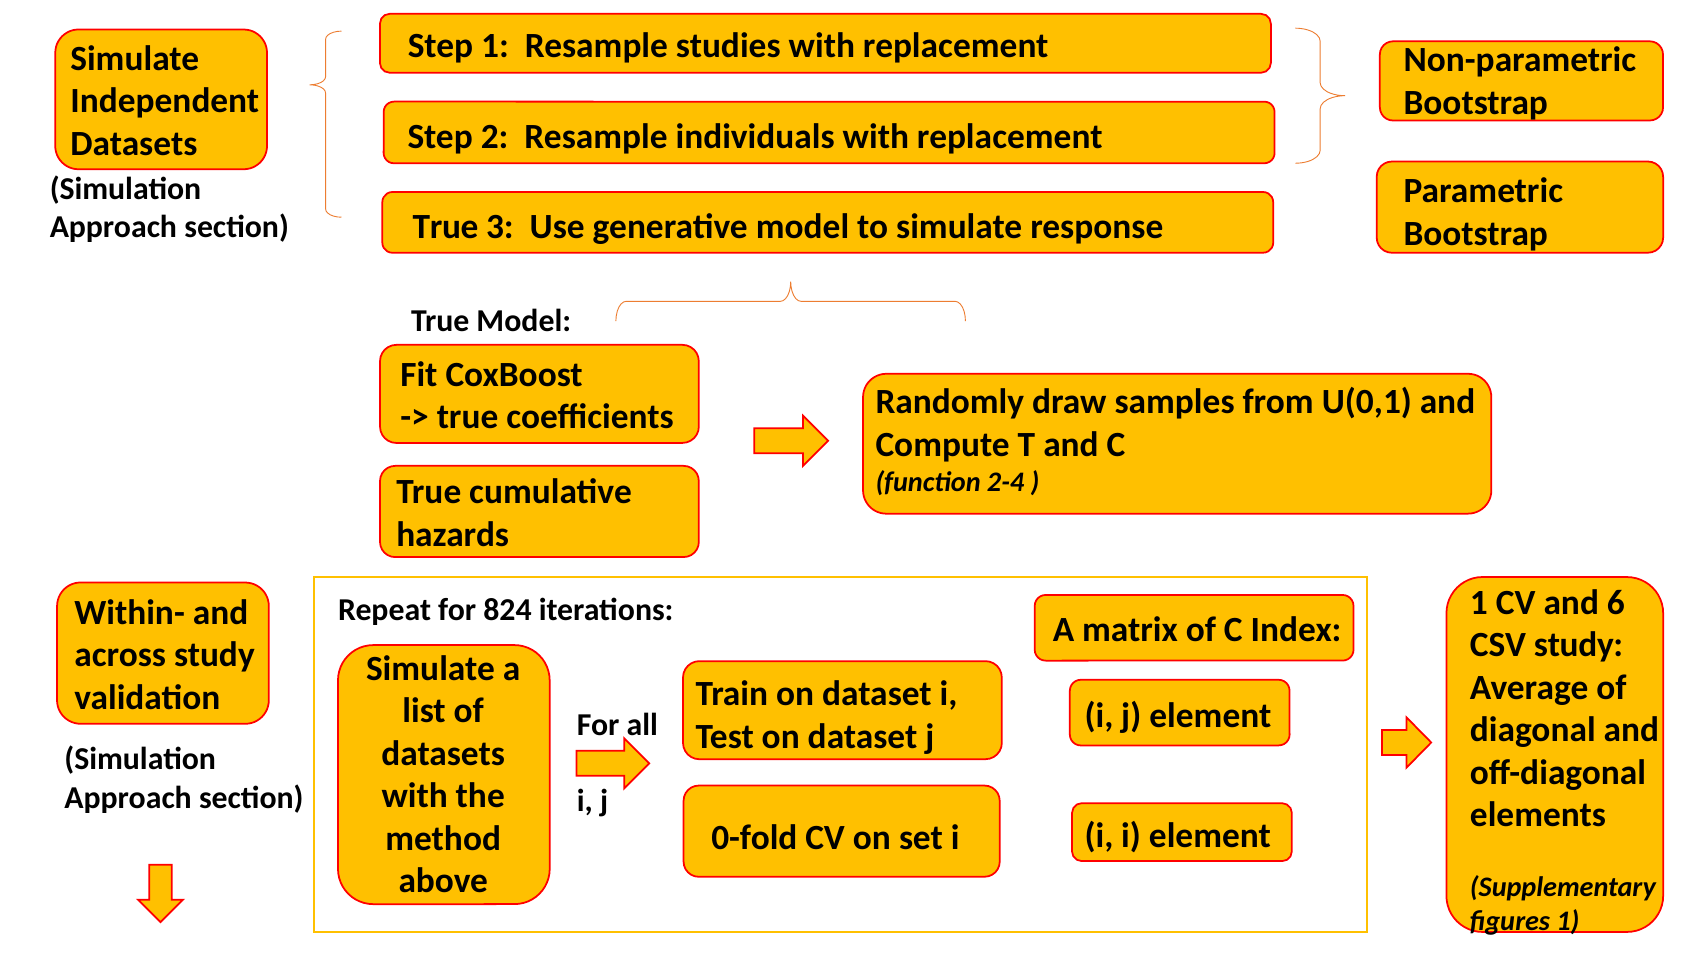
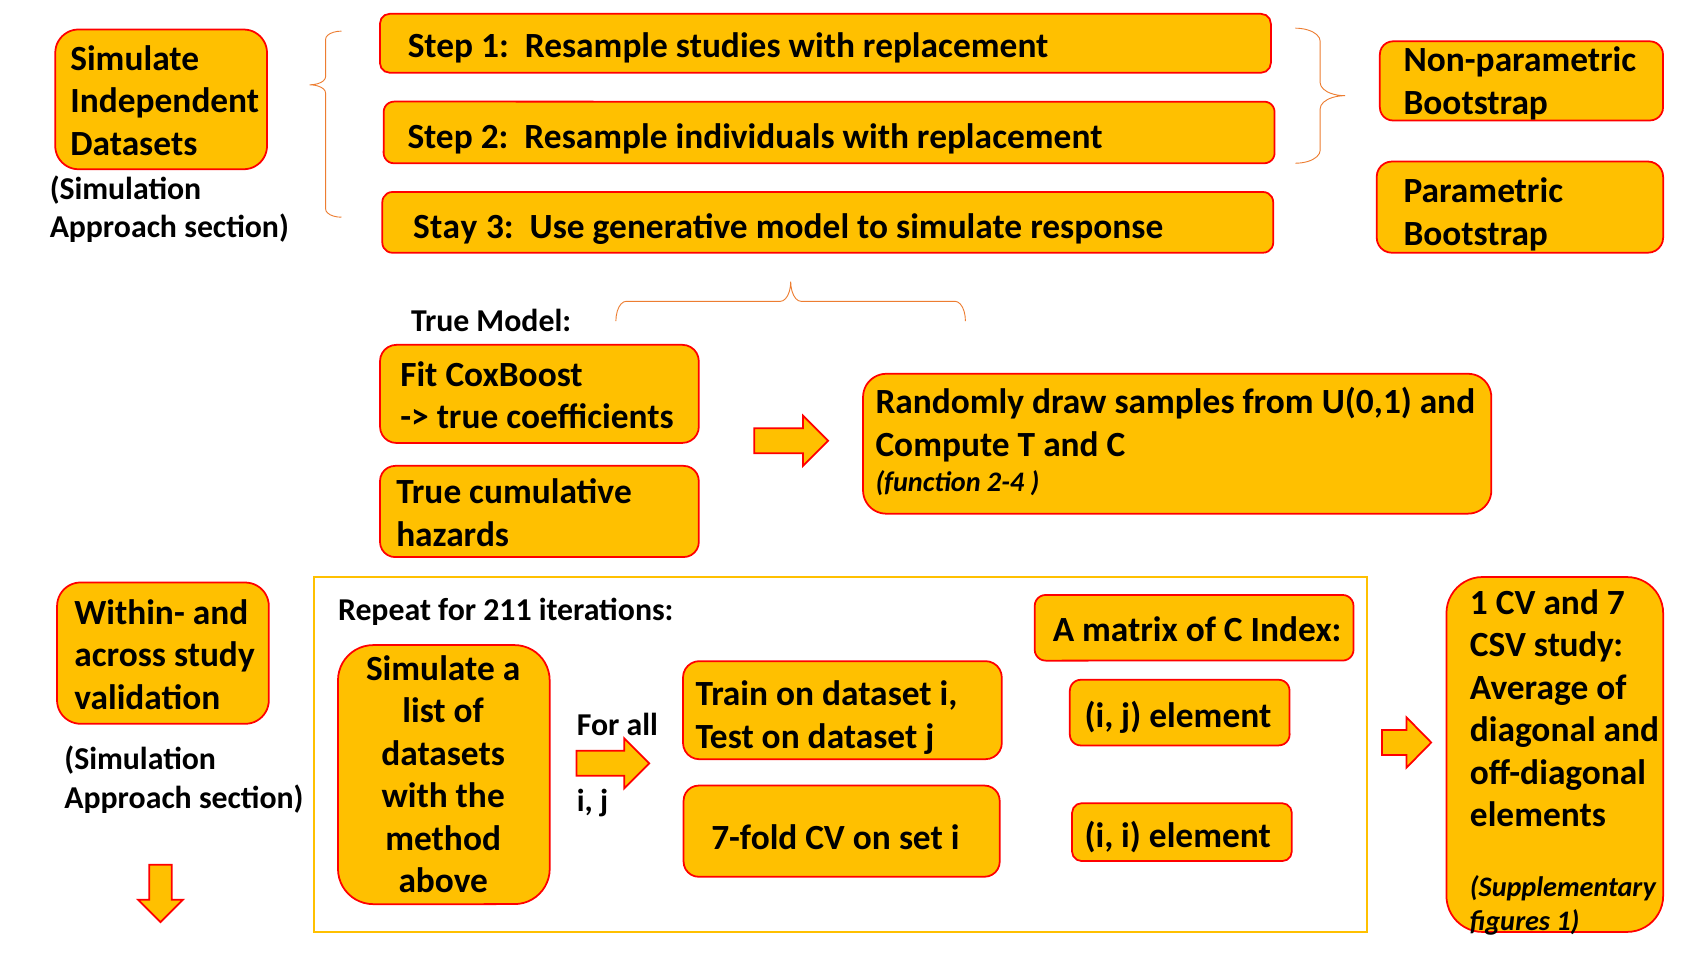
True at (446, 227): True -> Stay
6: 6 -> 7
824: 824 -> 211
0-fold: 0-fold -> 7-fold
